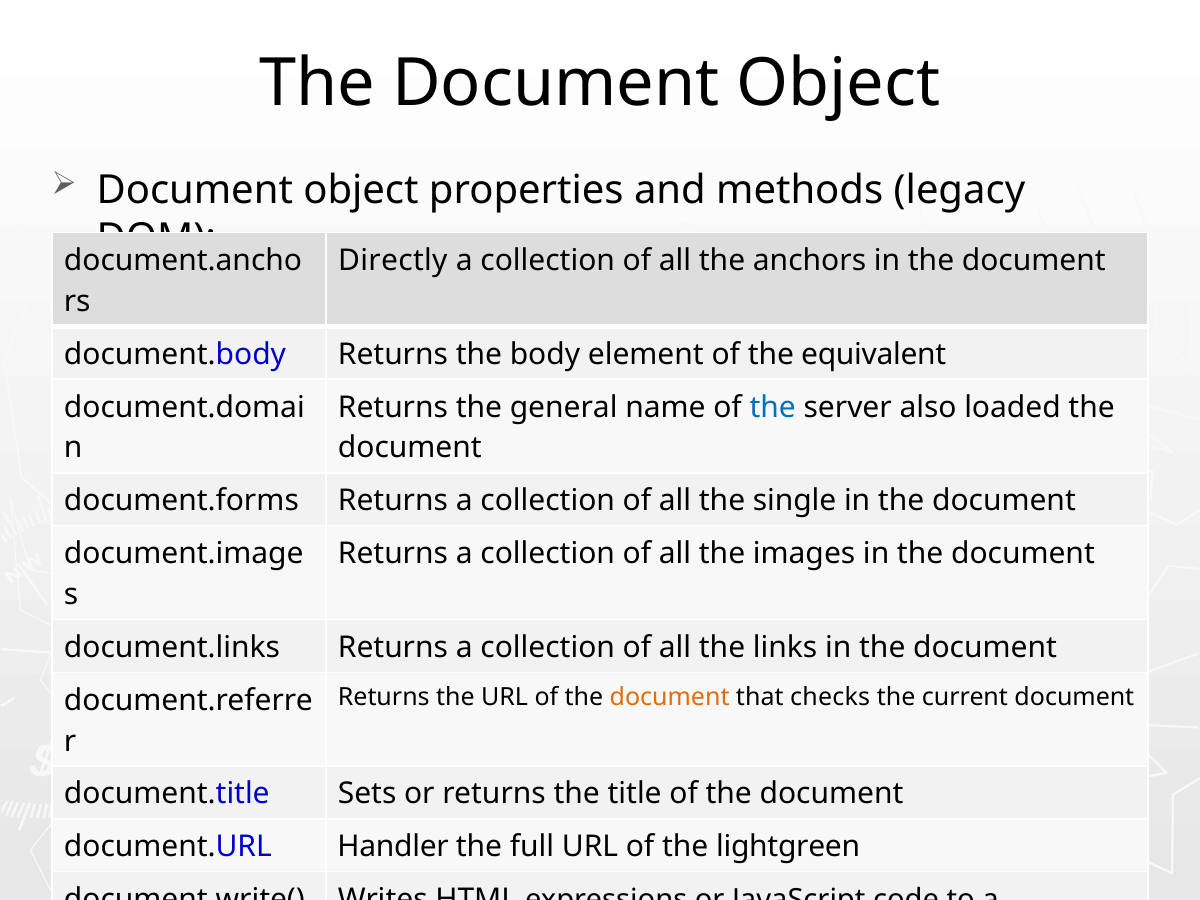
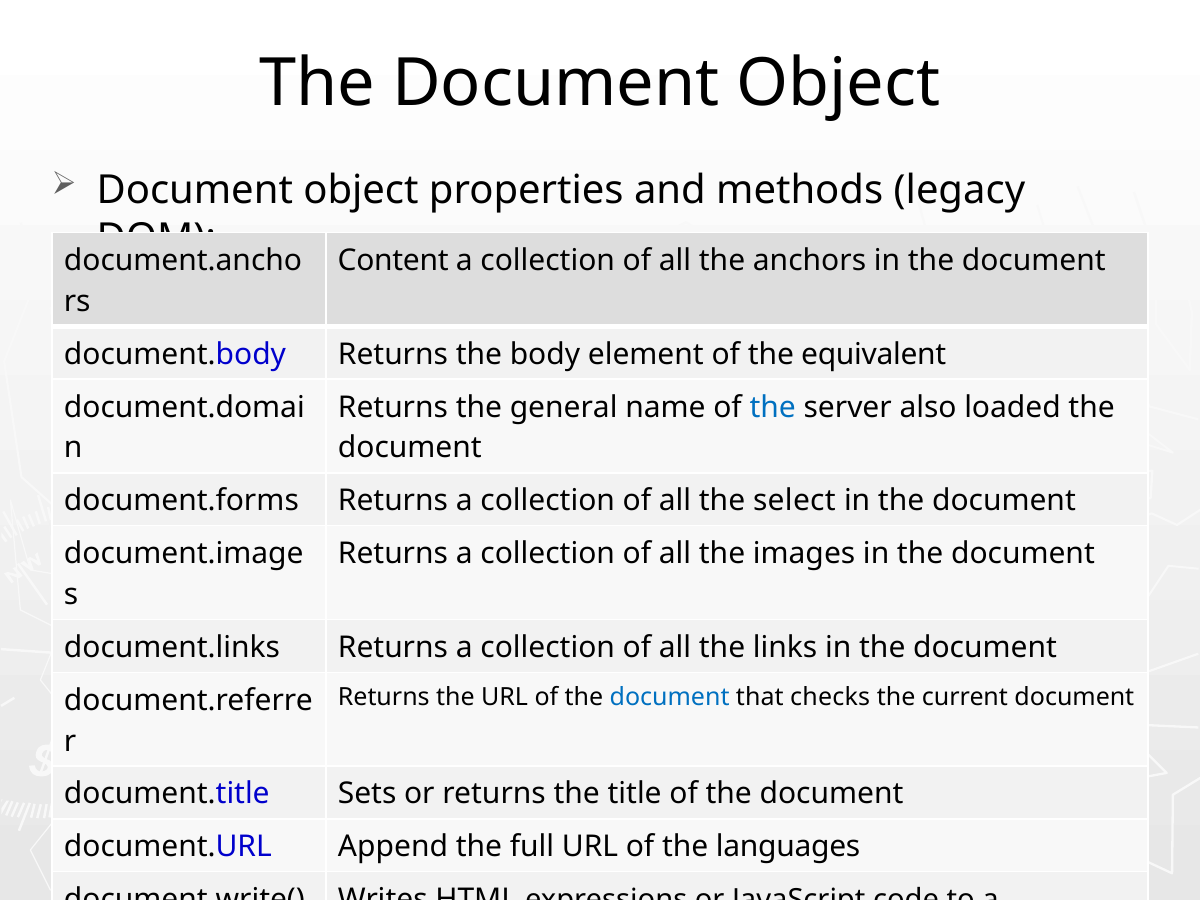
Directly: Directly -> Content
single: single -> select
document at (670, 697) colour: orange -> blue
Handler: Handler -> Append
lightgreen: lightgreen -> languages
